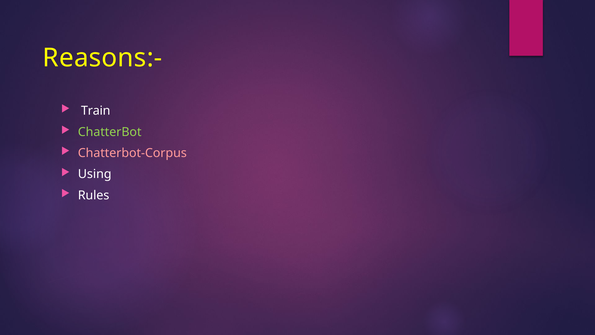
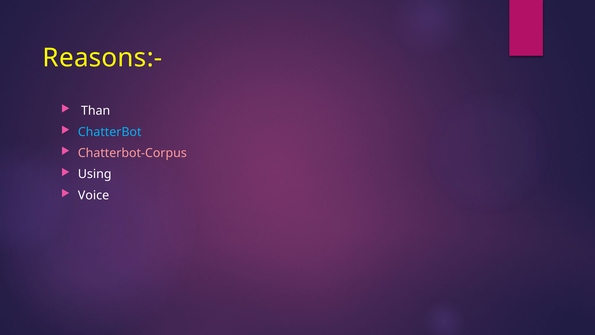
Train: Train -> Than
ChatterBot colour: light green -> light blue
Rules: Rules -> Voice
